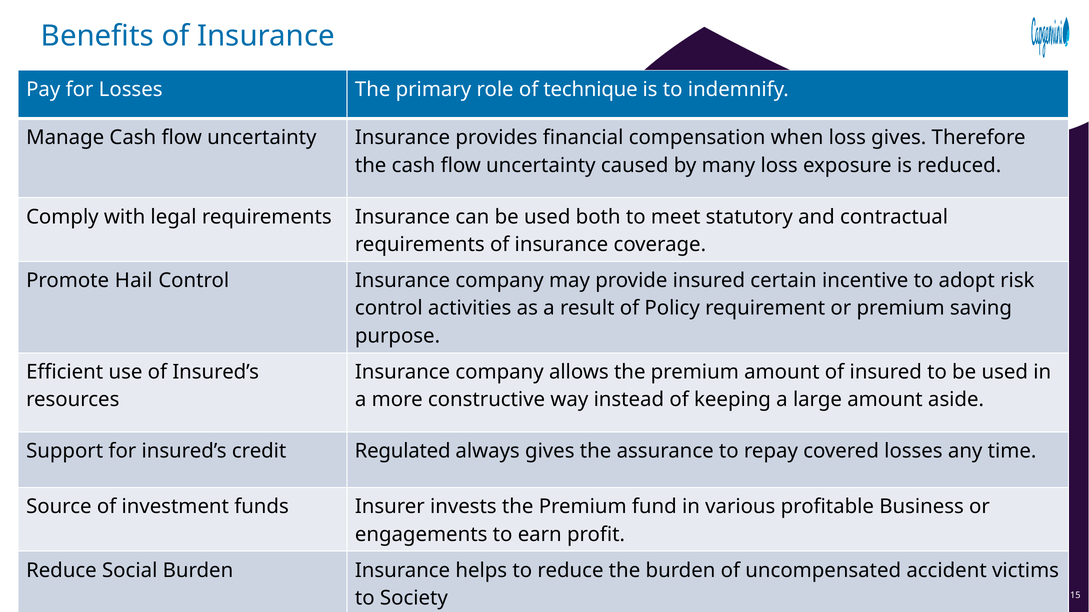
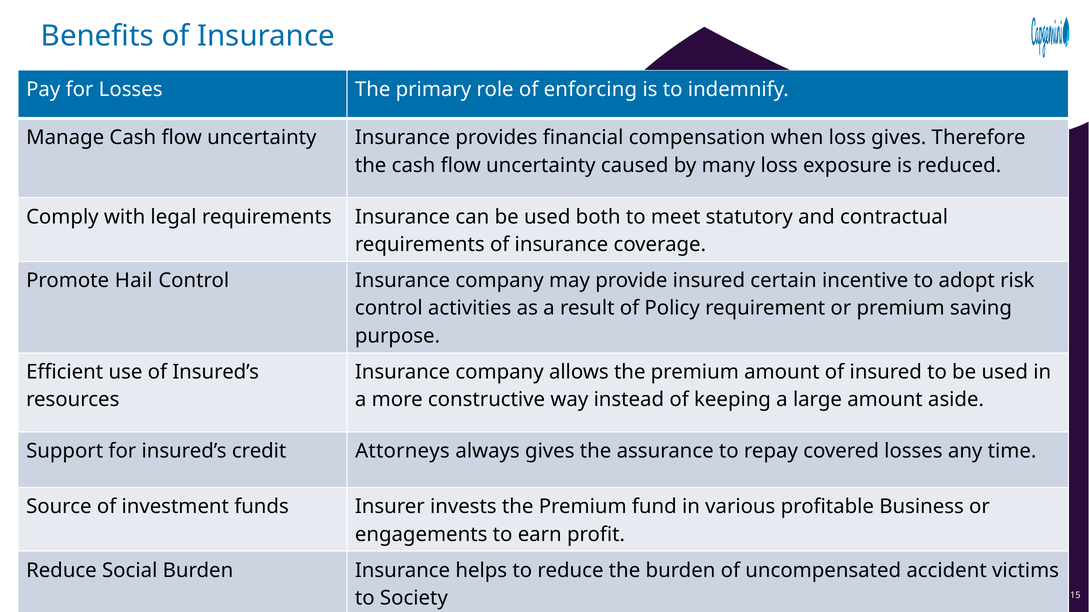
technique: technique -> enforcing
Regulated: Regulated -> Attorneys
